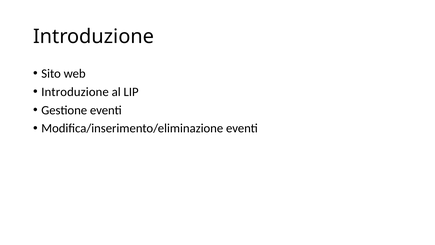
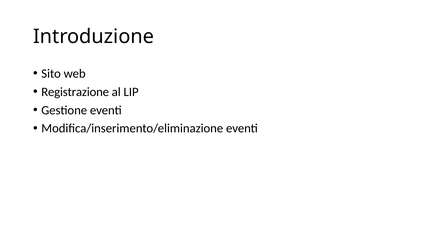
Introduzione at (75, 92): Introduzione -> Registrazione
